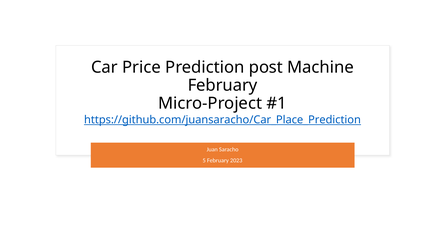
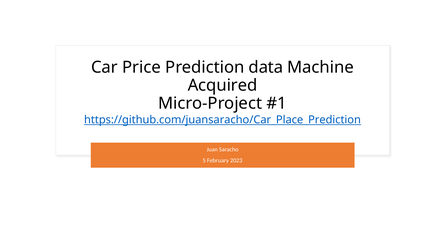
post: post -> data
February at (223, 85): February -> Acquired
